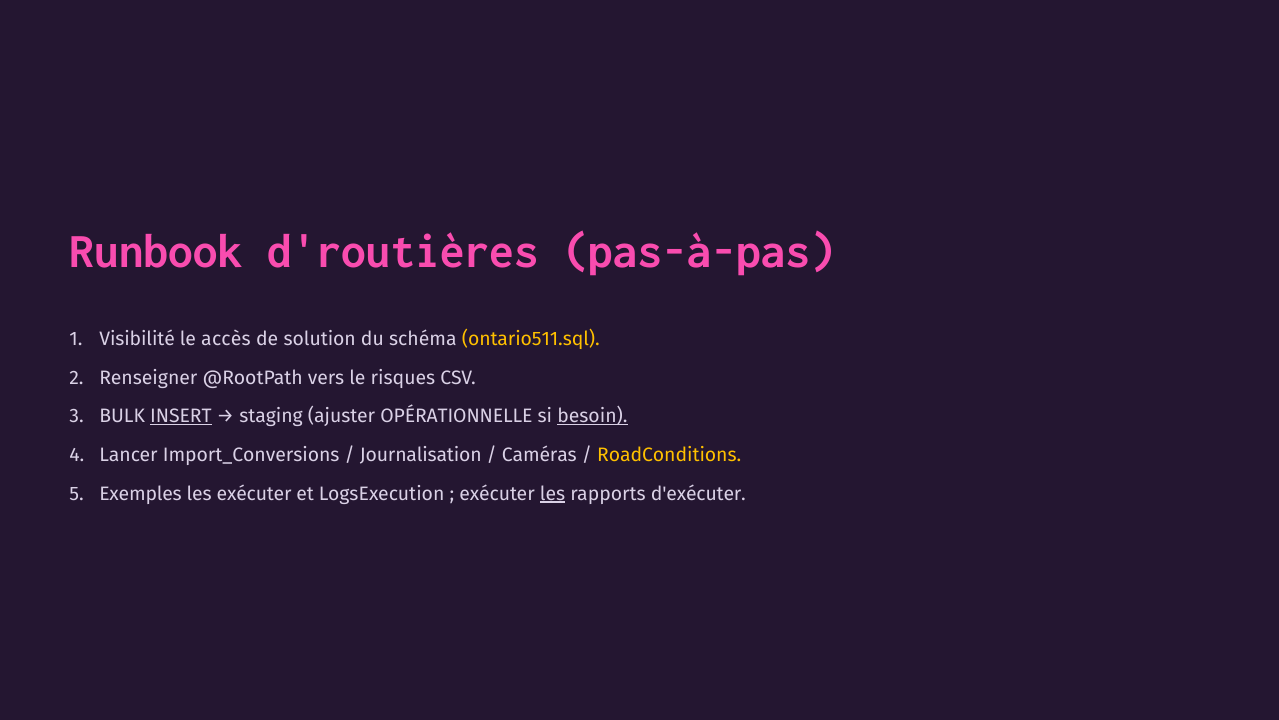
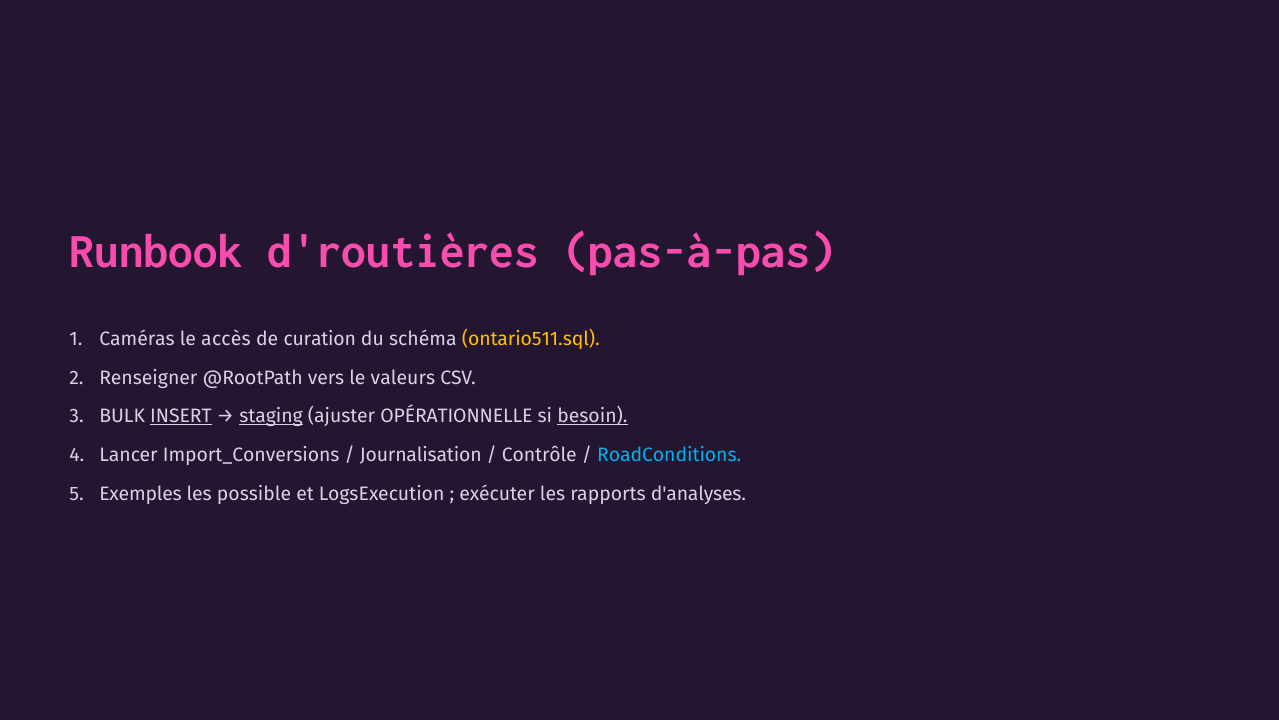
Visibilité: Visibilité -> Caméras
solution: solution -> curation
risques: risques -> valeurs
staging underline: none -> present
Caméras: Caméras -> Contrôle
RoadConditions colour: yellow -> light blue
les exécuter: exécuter -> possible
les at (553, 493) underline: present -> none
d'exécuter: d'exécuter -> d'analyses
